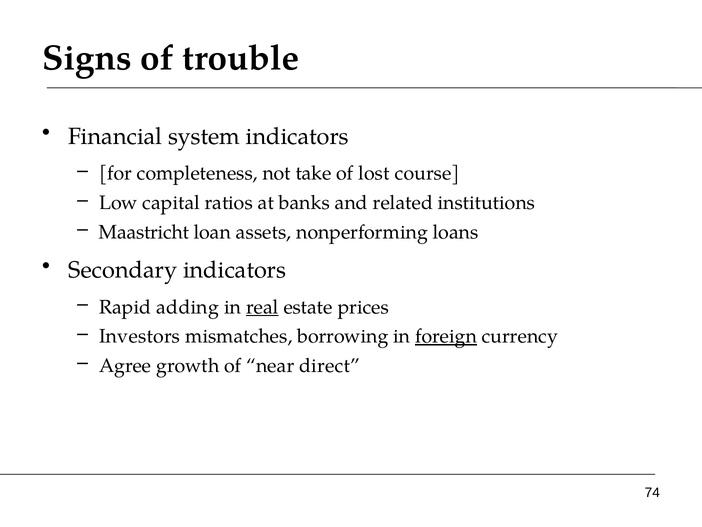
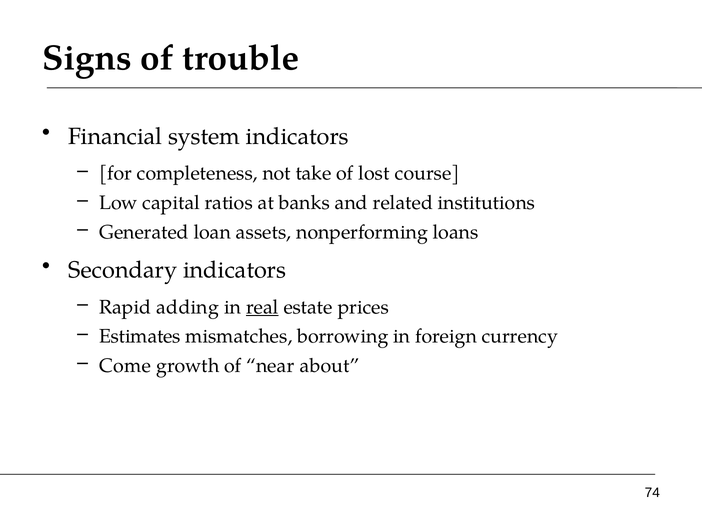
Maastricht: Maastricht -> Generated
Investors: Investors -> Estimates
foreign underline: present -> none
Agree: Agree -> Come
direct: direct -> about
